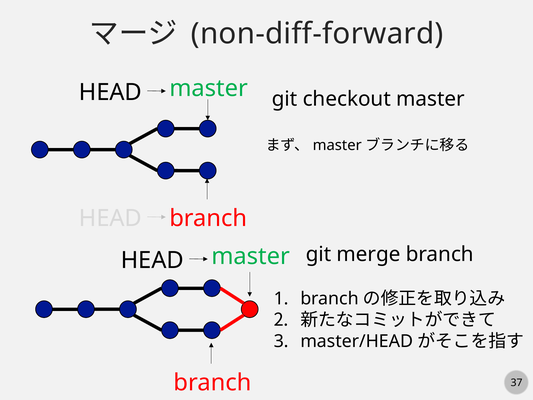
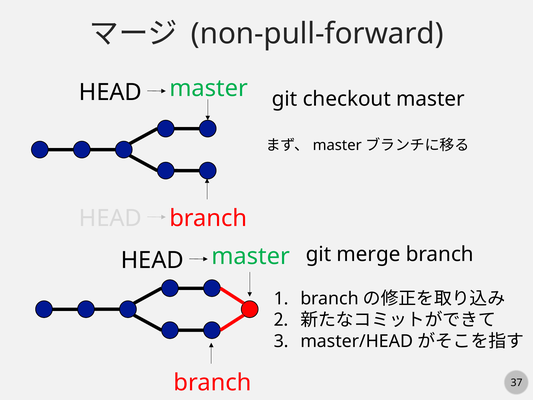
non-diff-forward: non-diff-forward -> non-pull-forward
